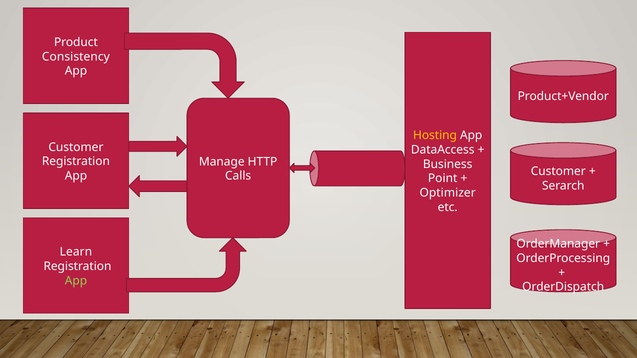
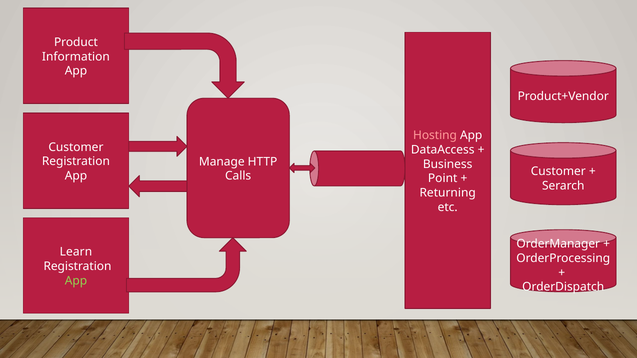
Consistency: Consistency -> Information
Hosting colour: yellow -> pink
Optimizer: Optimizer -> Returning
